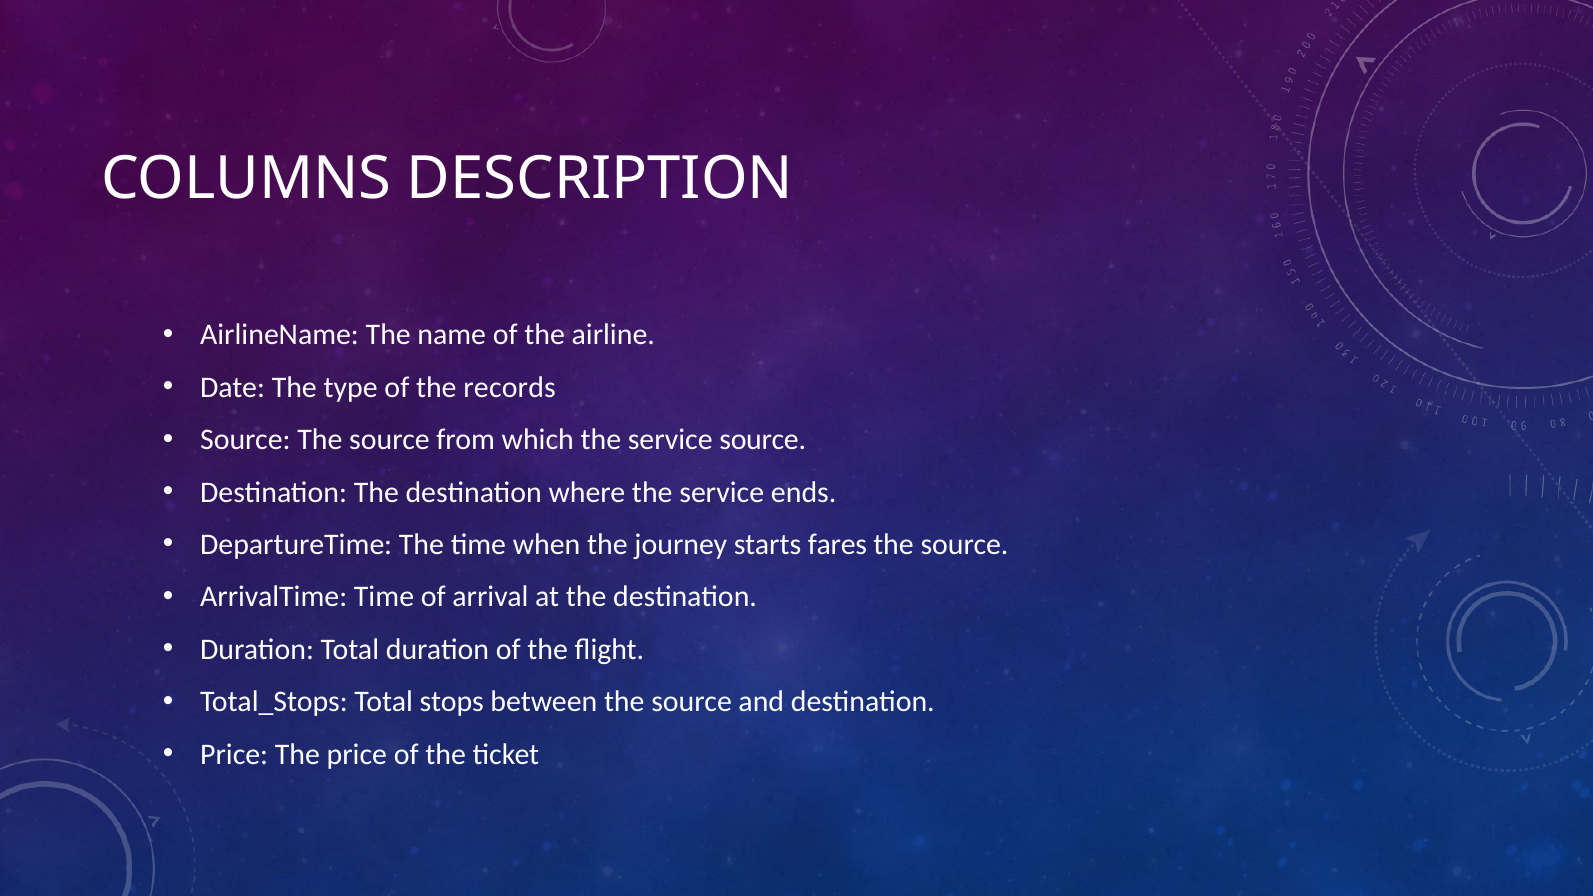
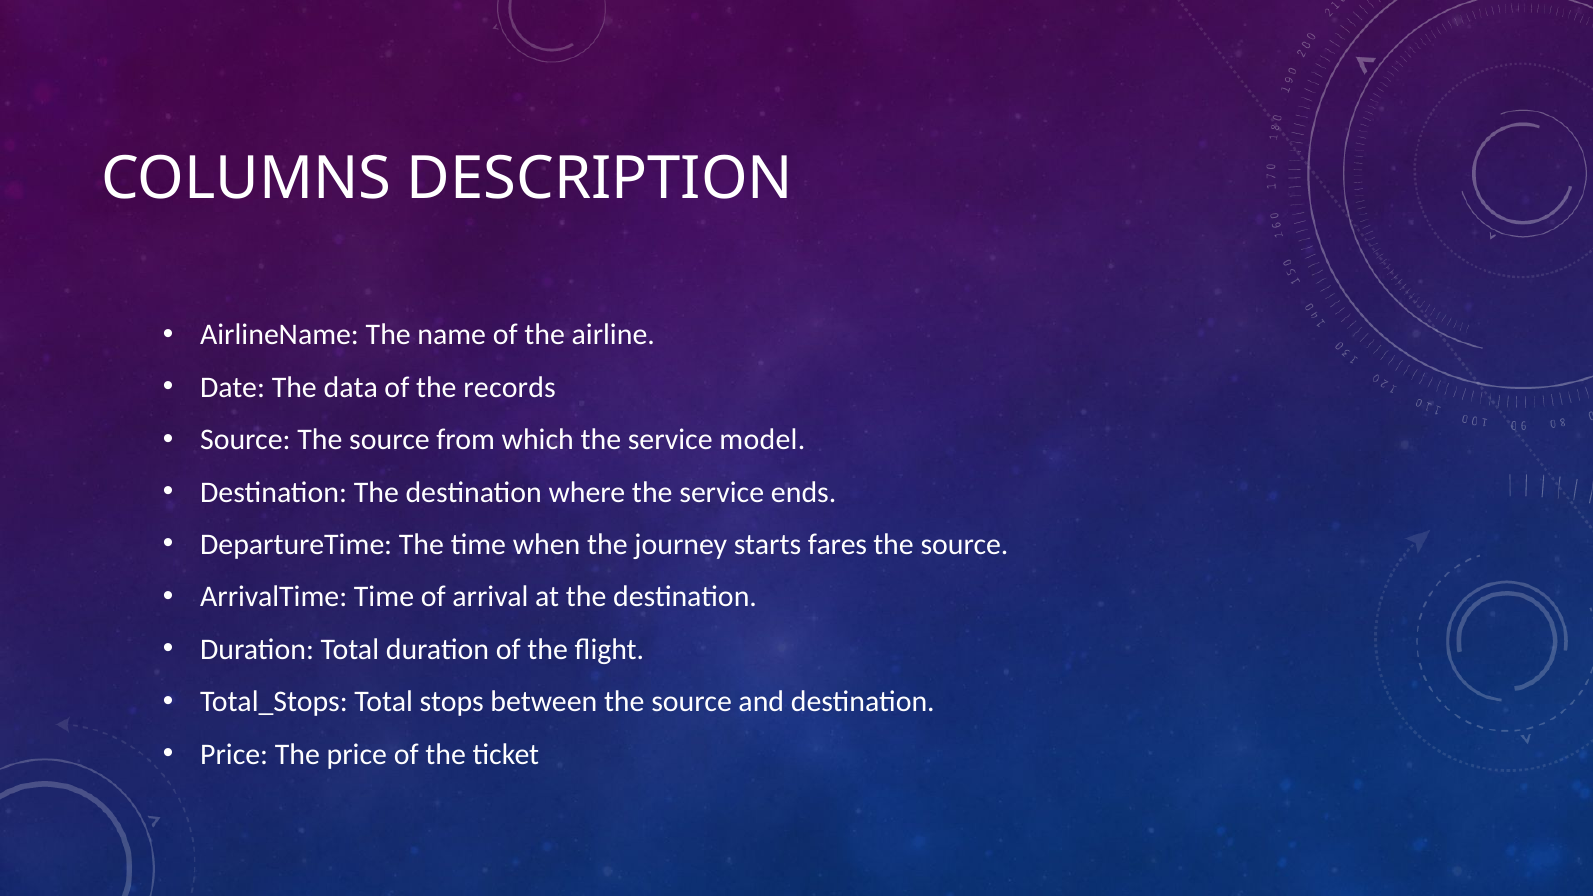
type: type -> data
service source: source -> model
